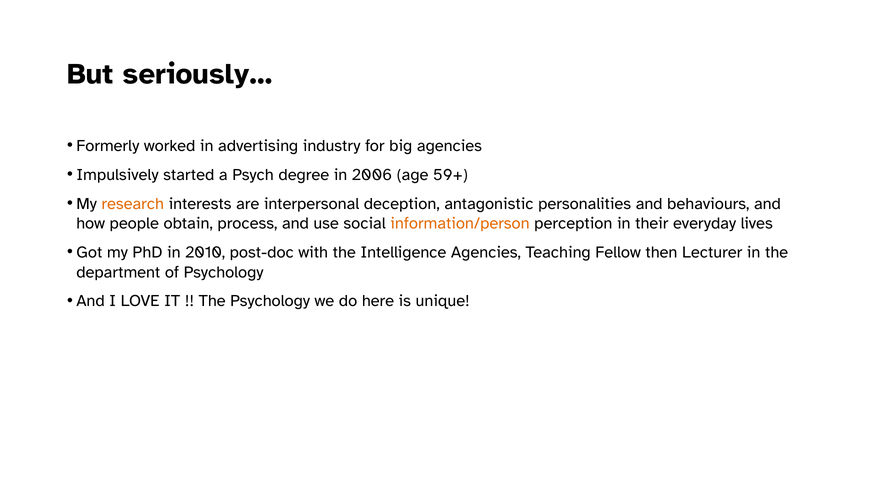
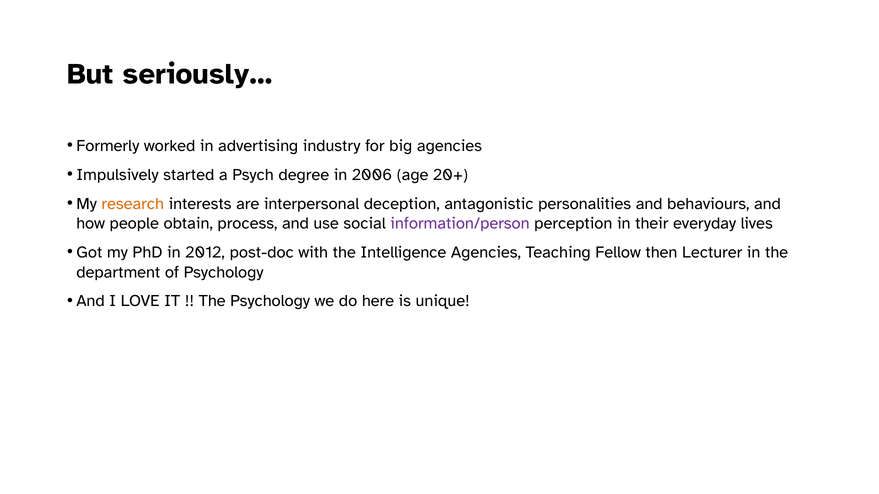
59+: 59+ -> 20+
information/person colour: orange -> purple
2010: 2010 -> 2012
